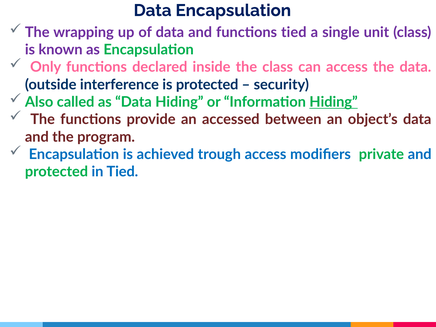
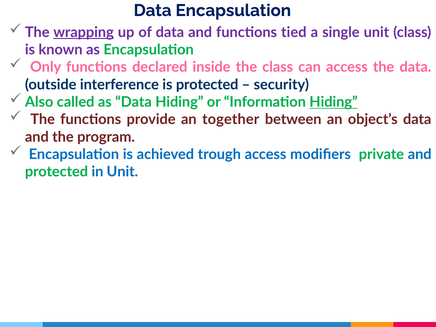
wrapping underline: none -> present
accessed: accessed -> together
in Tied: Tied -> Unit
